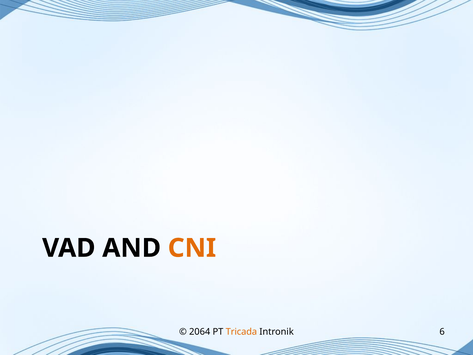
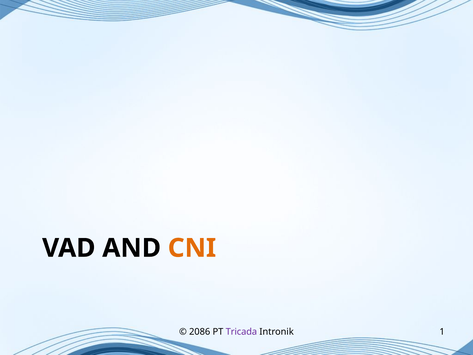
2064: 2064 -> 2086
Tricada colour: orange -> purple
6: 6 -> 1
